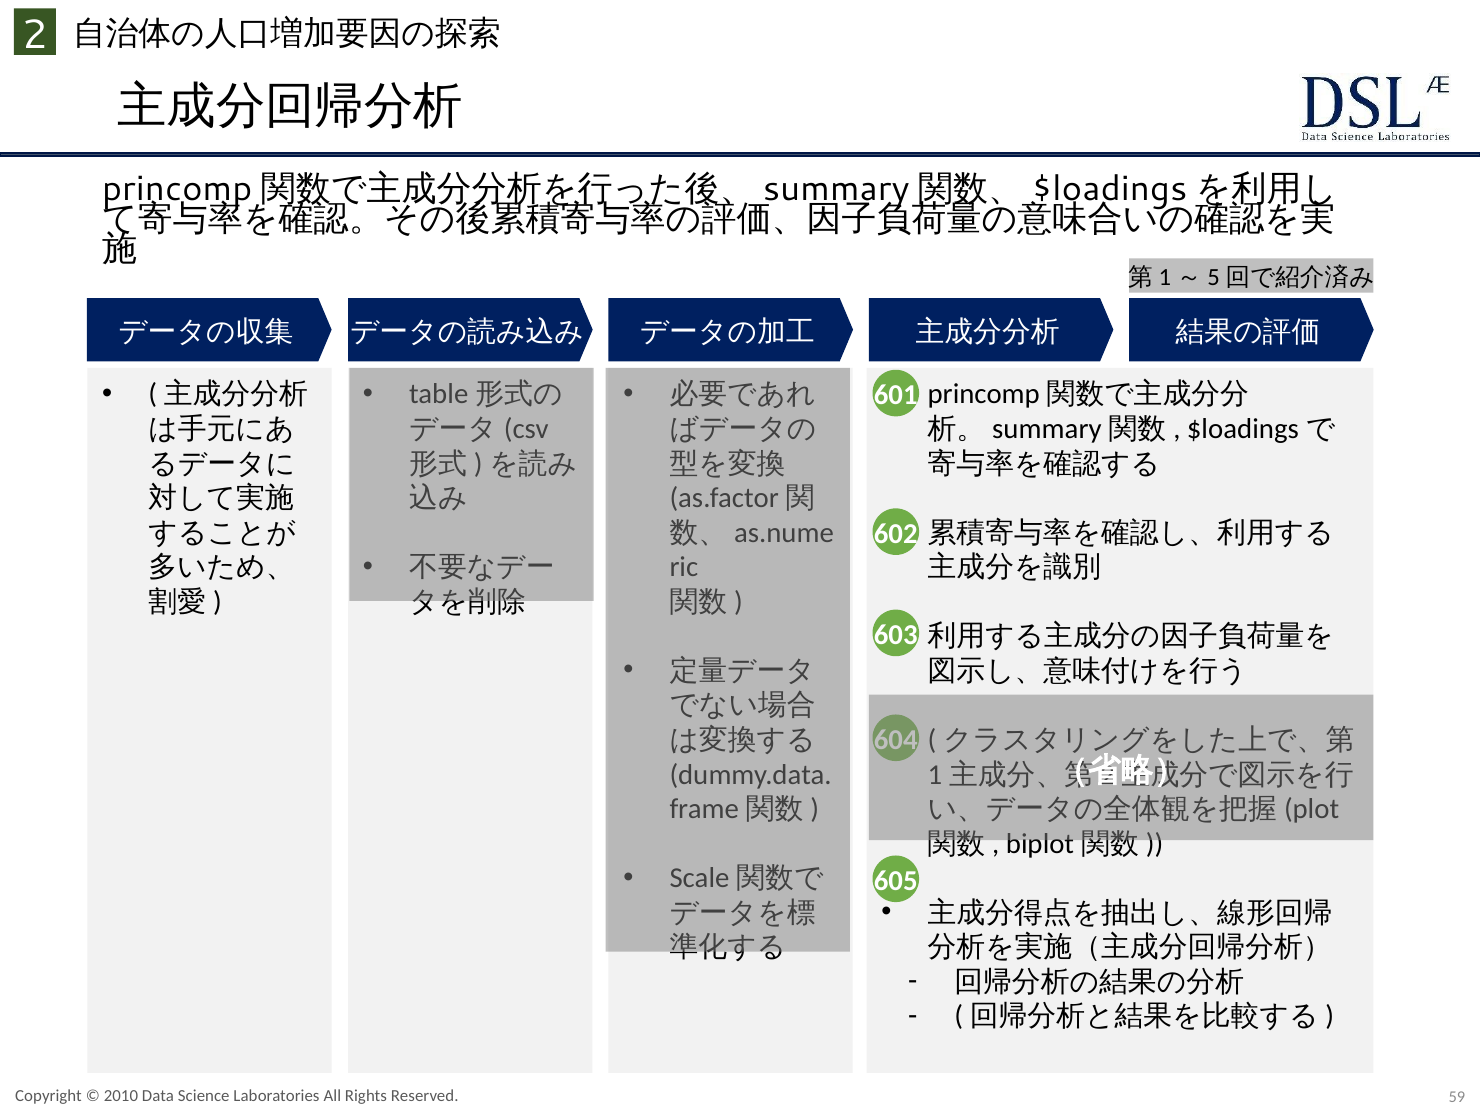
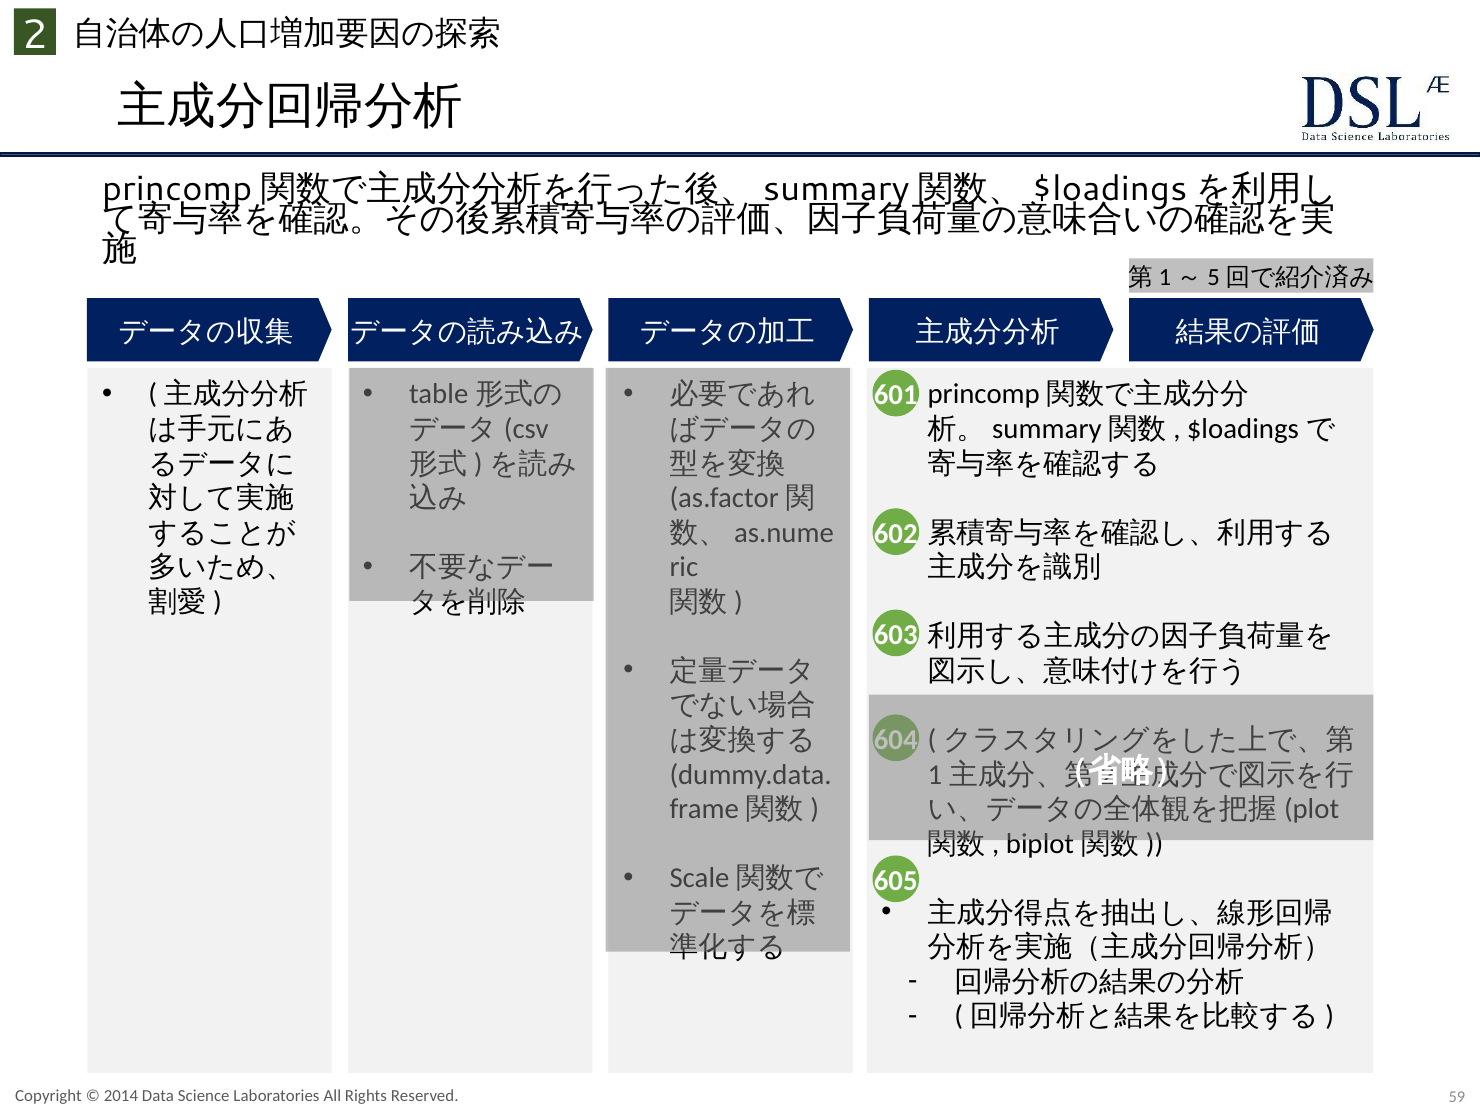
2010: 2010 -> 2014
